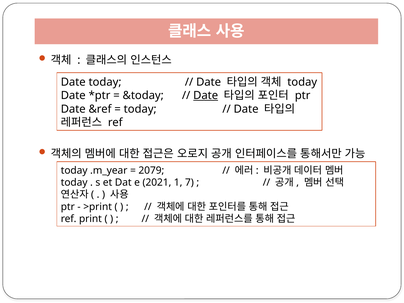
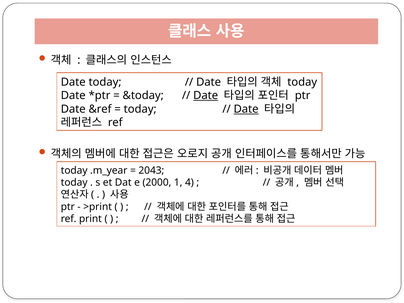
Date at (246, 109) underline: none -> present
2079: 2079 -> 2043
2021: 2021 -> 2000
7: 7 -> 4
